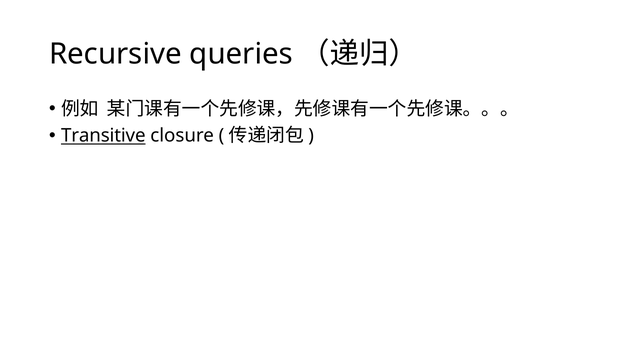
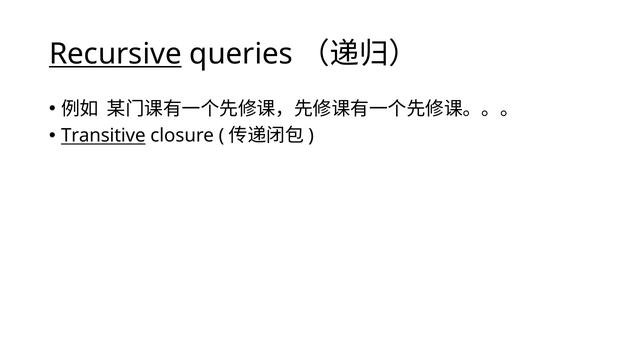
Recursive underline: none -> present
